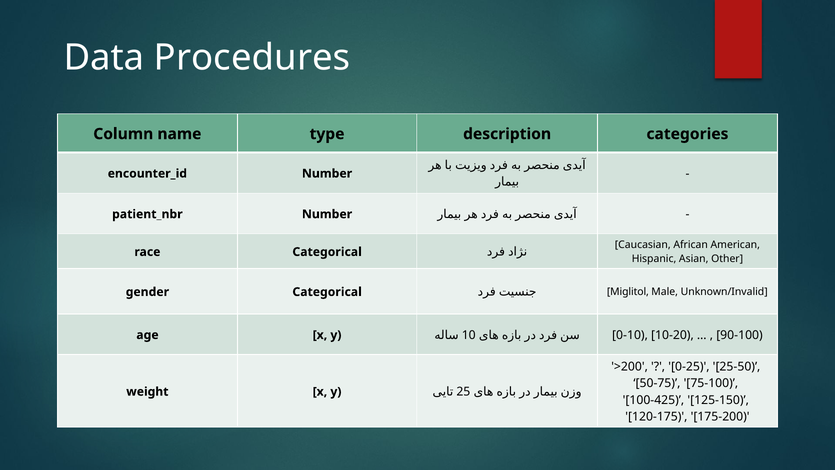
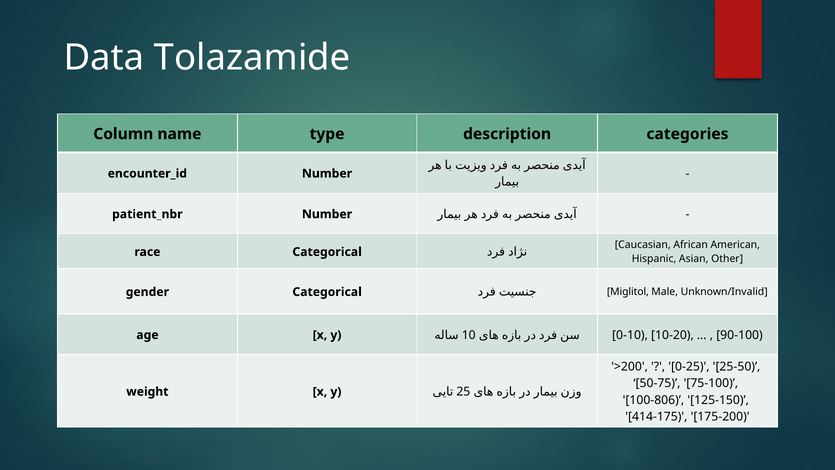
Procedures: Procedures -> Tolazamide
100-425: 100-425 -> 100-806
120-175: 120-175 -> 414-175
